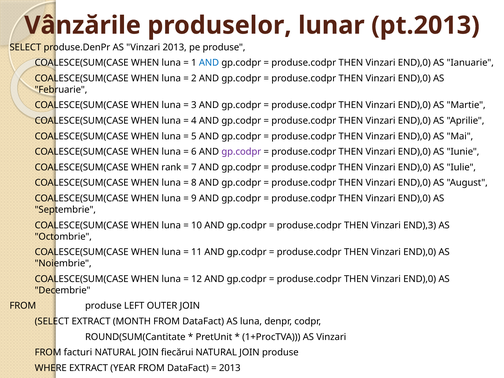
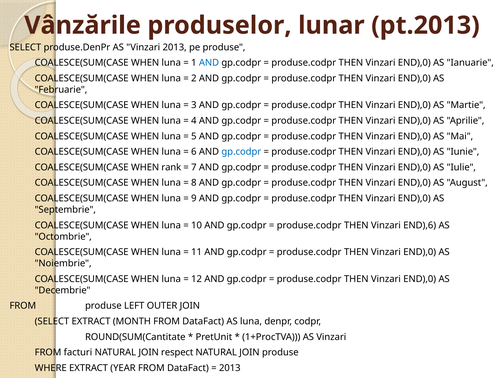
gp.codpr at (241, 152) colour: purple -> blue
END),3: END),3 -> END),6
fiecărui: fiecărui -> respect
